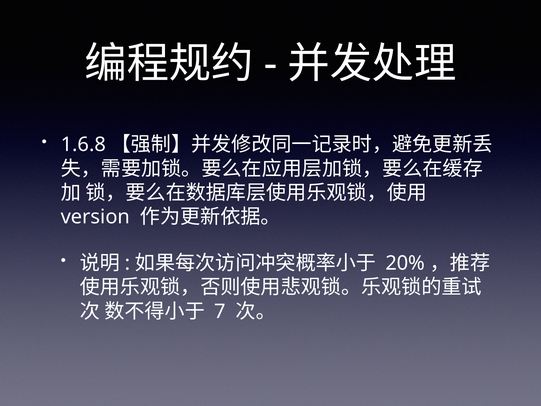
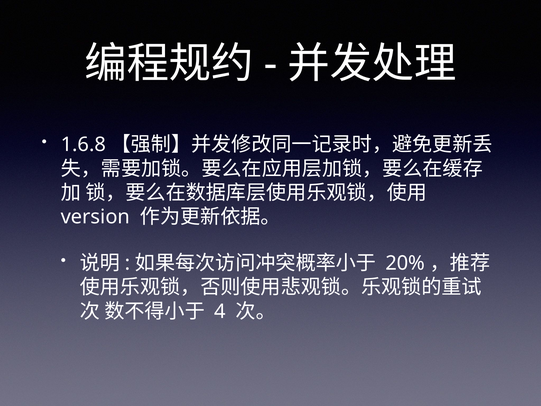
7: 7 -> 4
